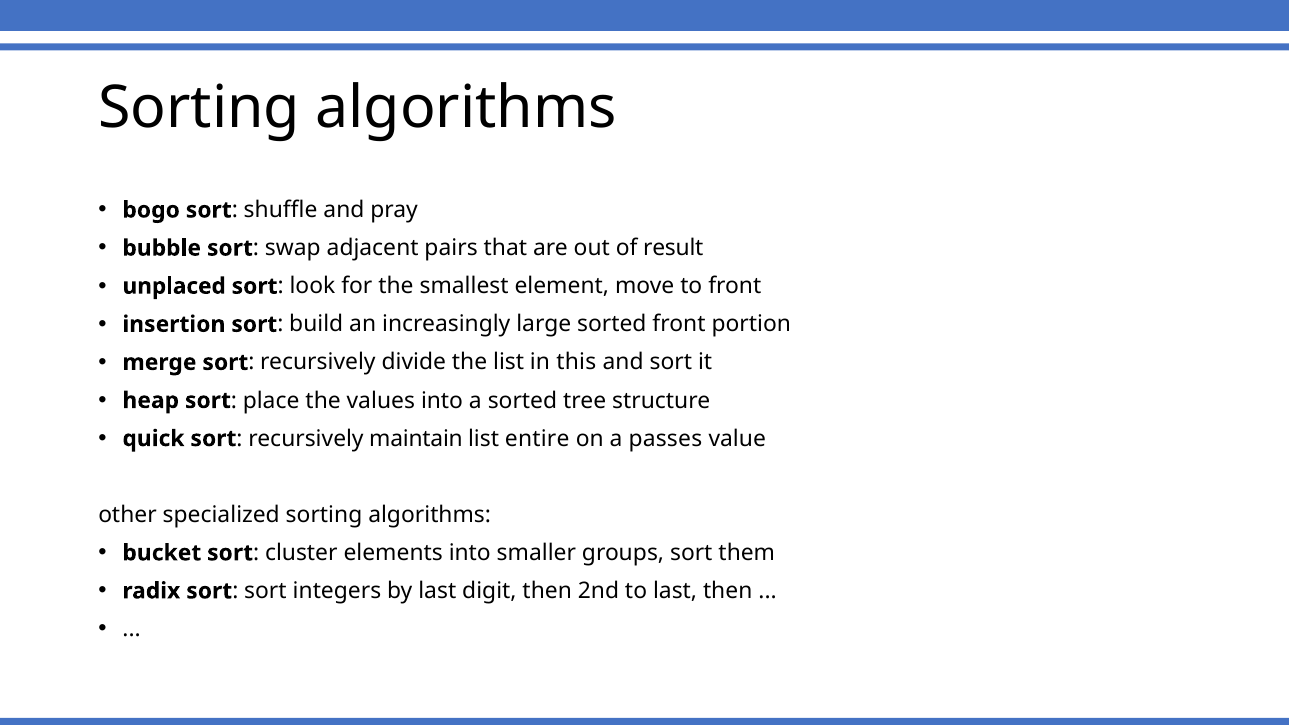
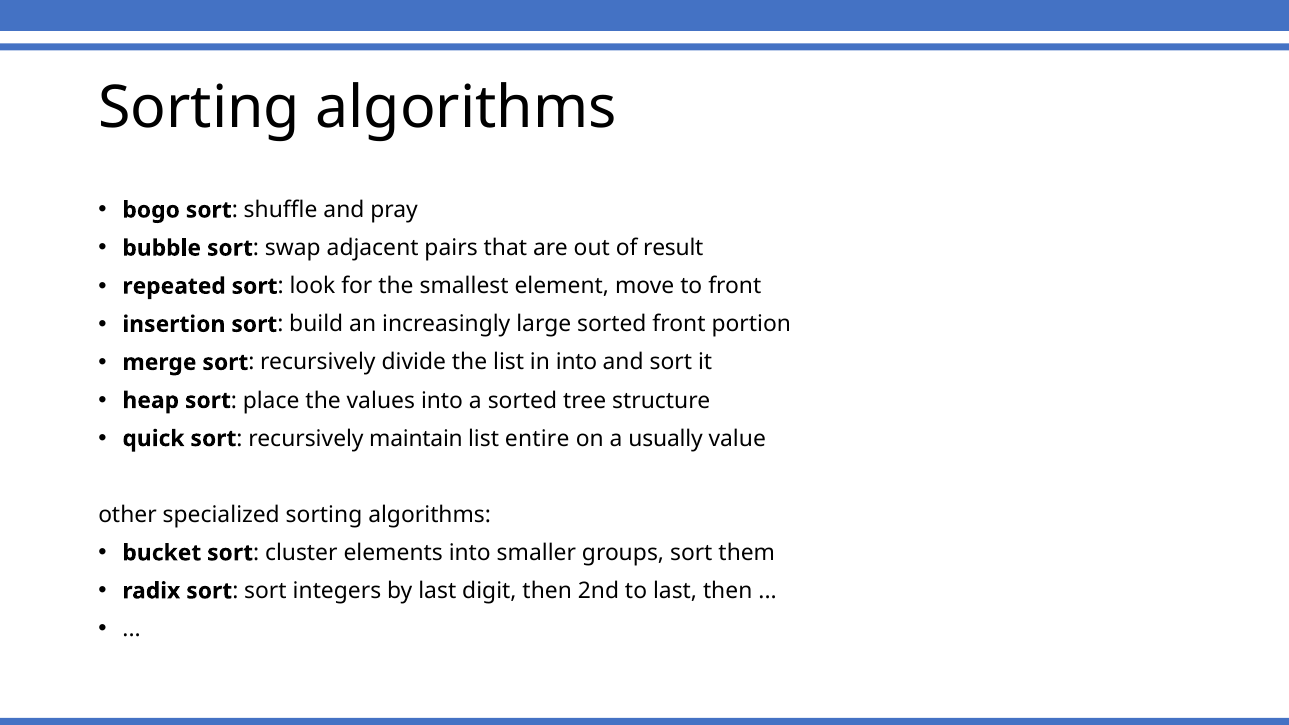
unplaced: unplaced -> repeated
in this: this -> into
passes: passes -> usually
